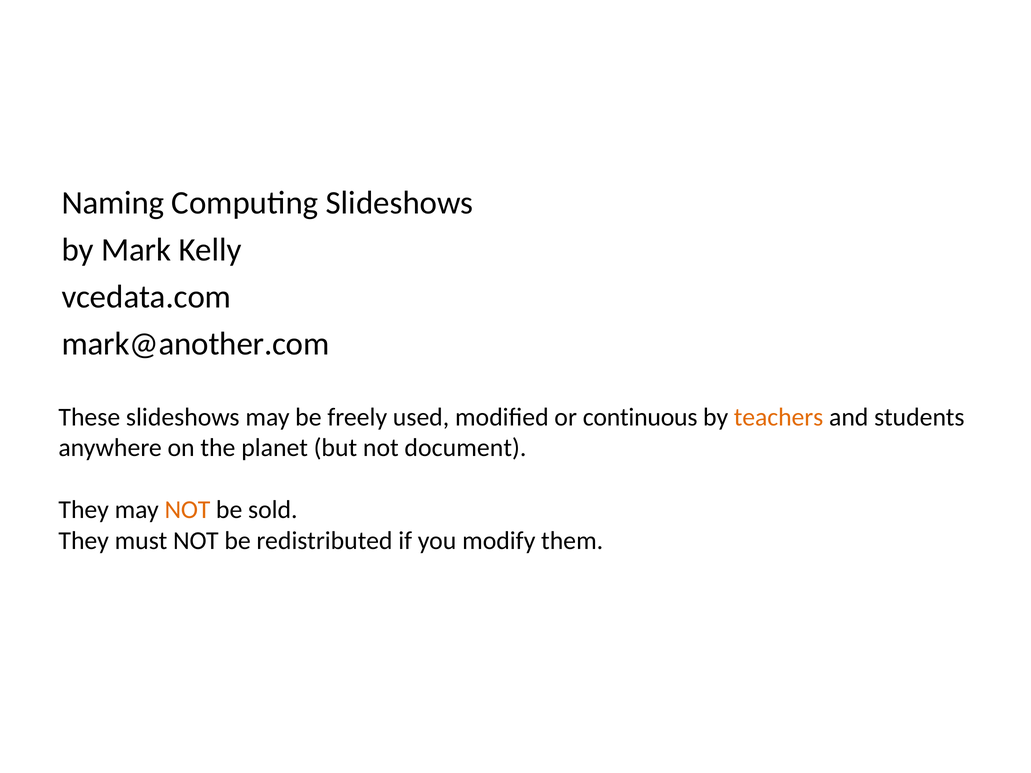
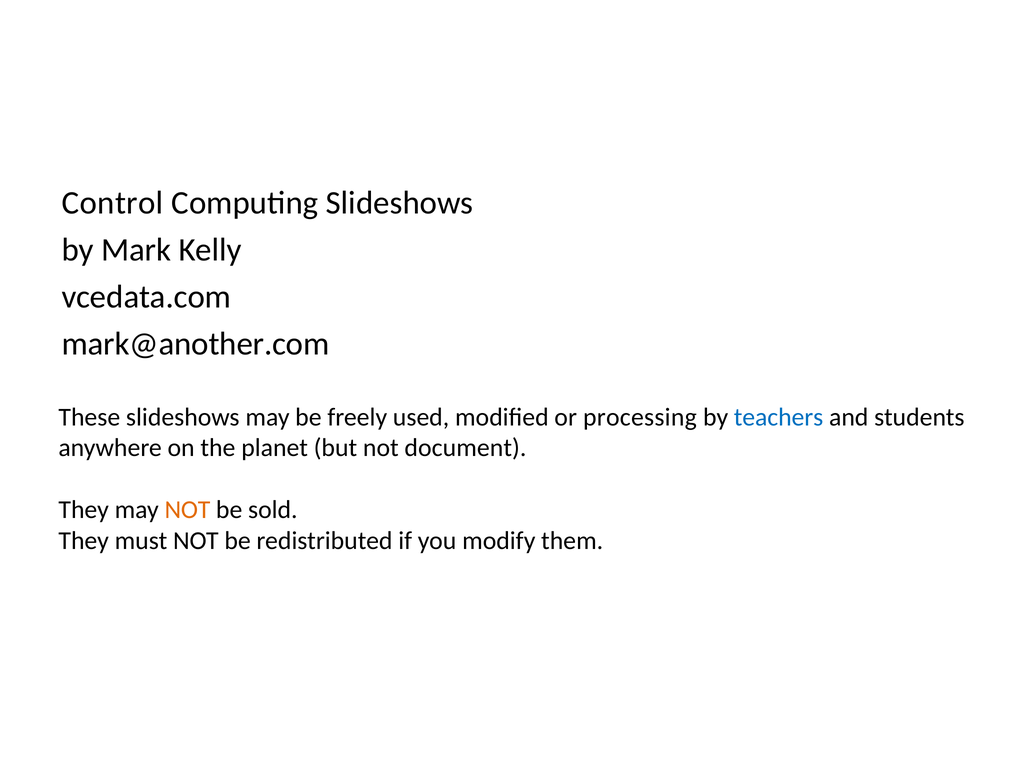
Naming: Naming -> Control
continuous: continuous -> processing
teachers colour: orange -> blue
